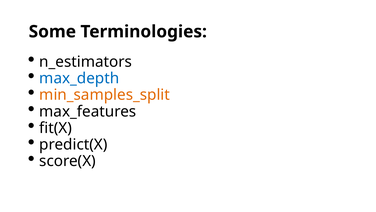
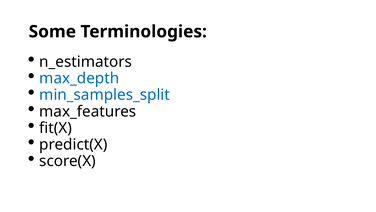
min_samples_split colour: orange -> blue
